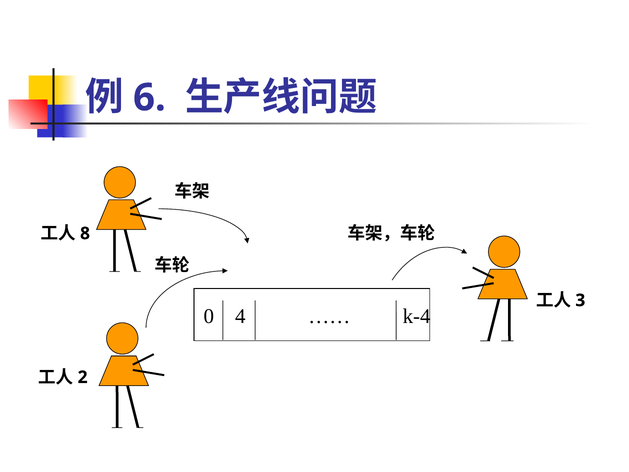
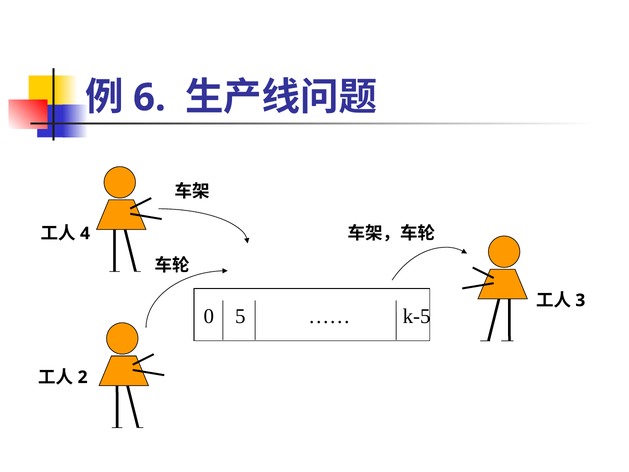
8: 8 -> 4
4: 4 -> 5
k-4: k-4 -> k-5
